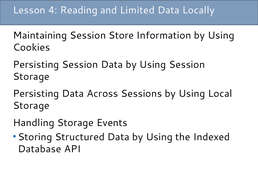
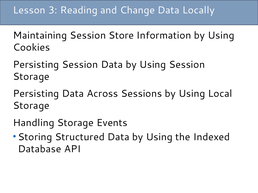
4: 4 -> 3
Limited: Limited -> Change
